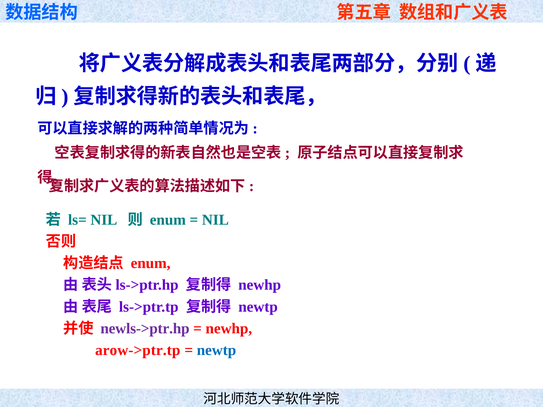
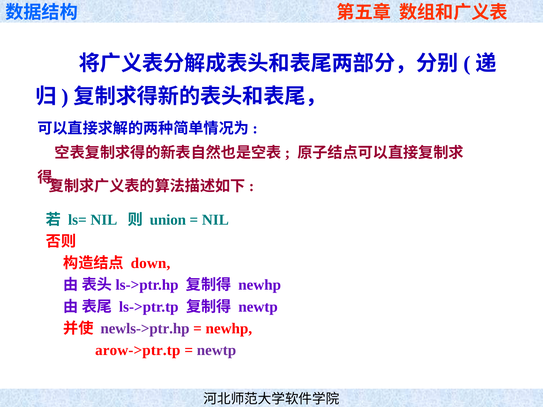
enum at (168, 220): enum -> union
enum at (151, 263): enum -> down
newtp at (216, 350) colour: blue -> purple
